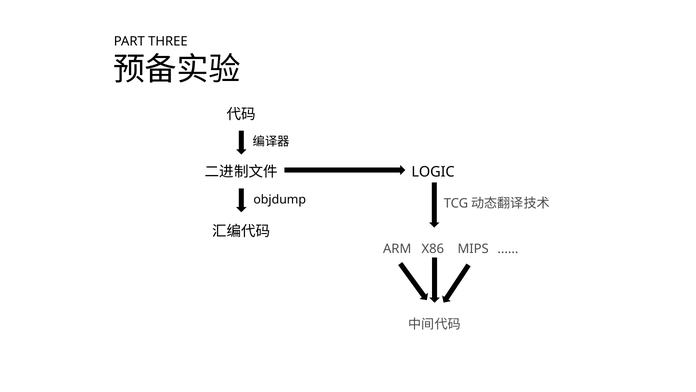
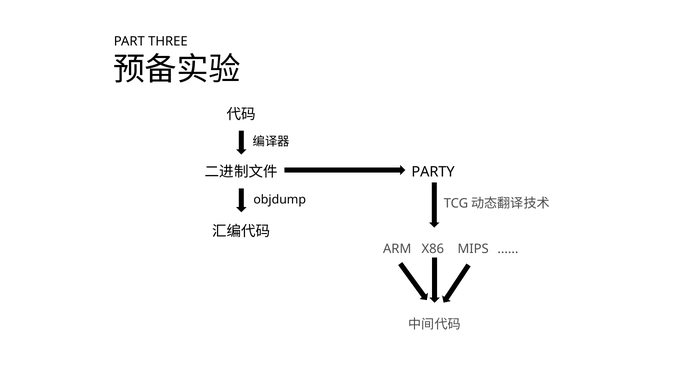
LOGIC: LOGIC -> PARTY
